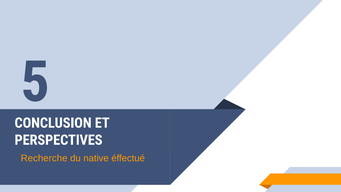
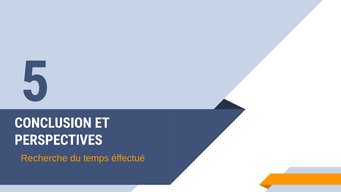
native: native -> temps
